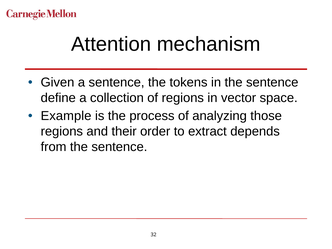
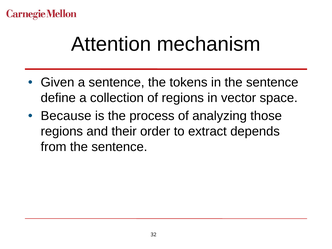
Example: Example -> Because
